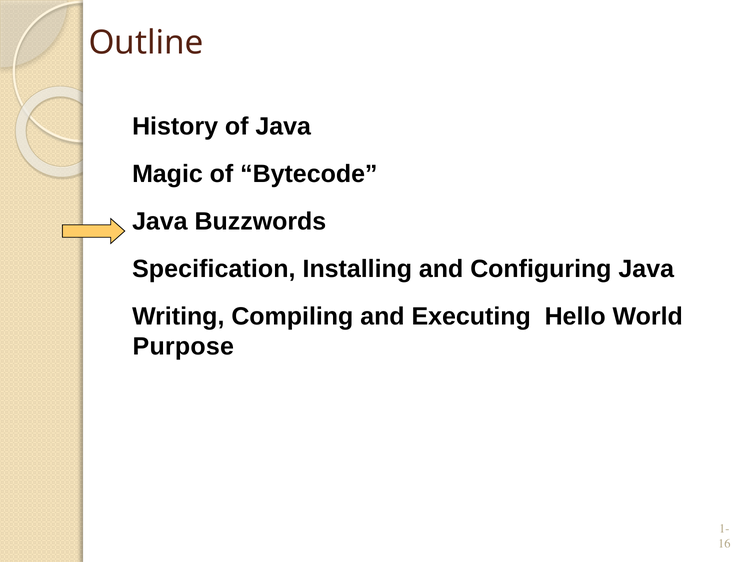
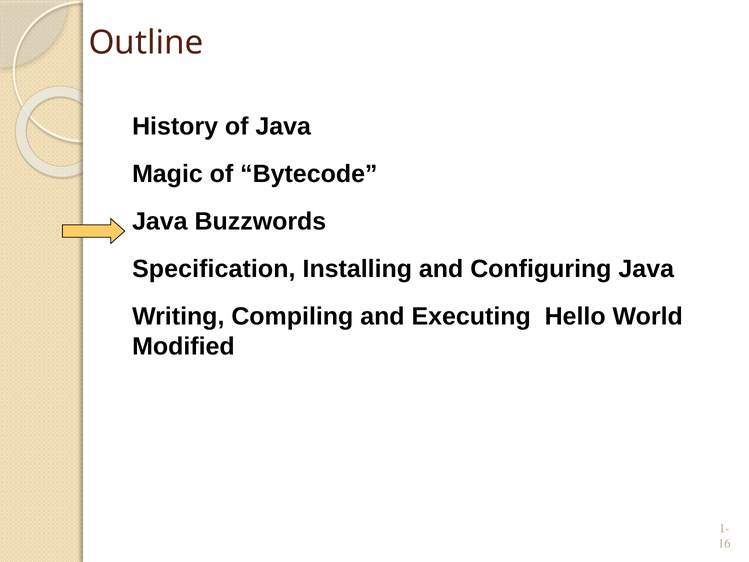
Purpose: Purpose -> Modified
